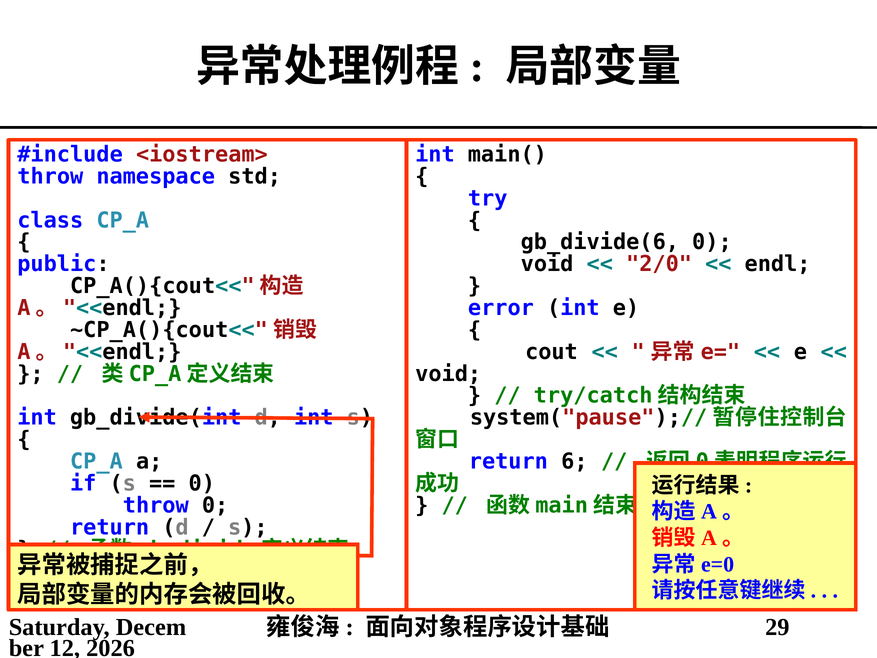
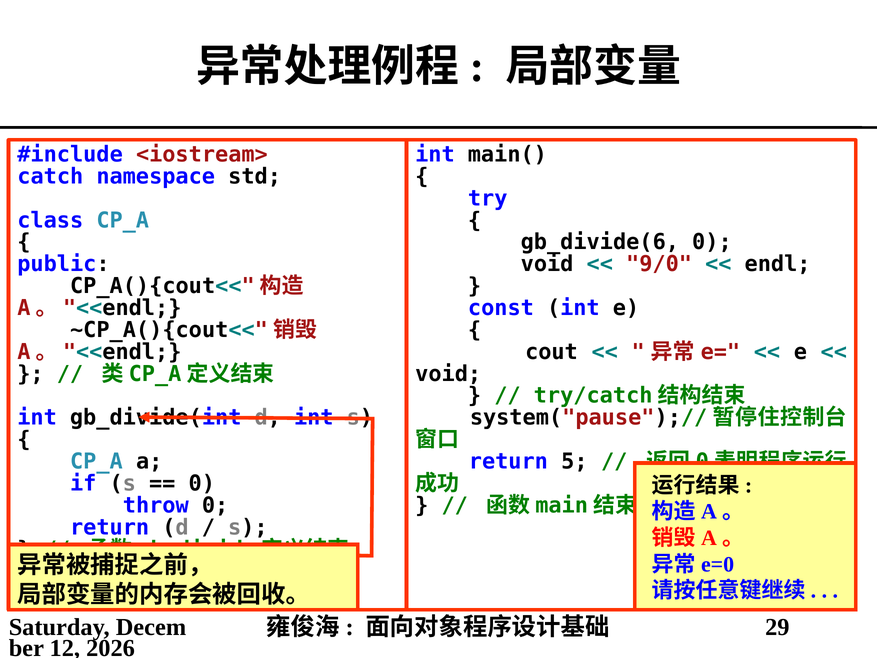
throw at (50, 176): throw -> catch
2/0: 2/0 -> 9/0
error: error -> const
6: 6 -> 5
